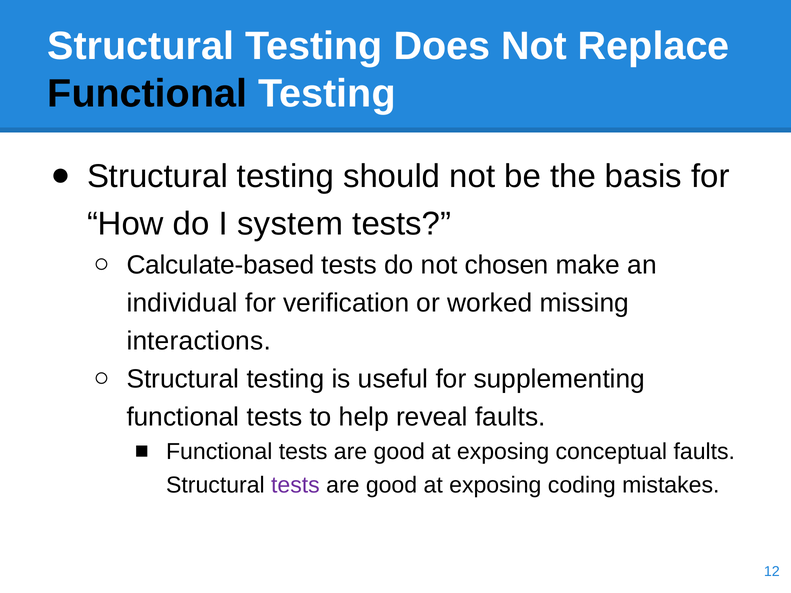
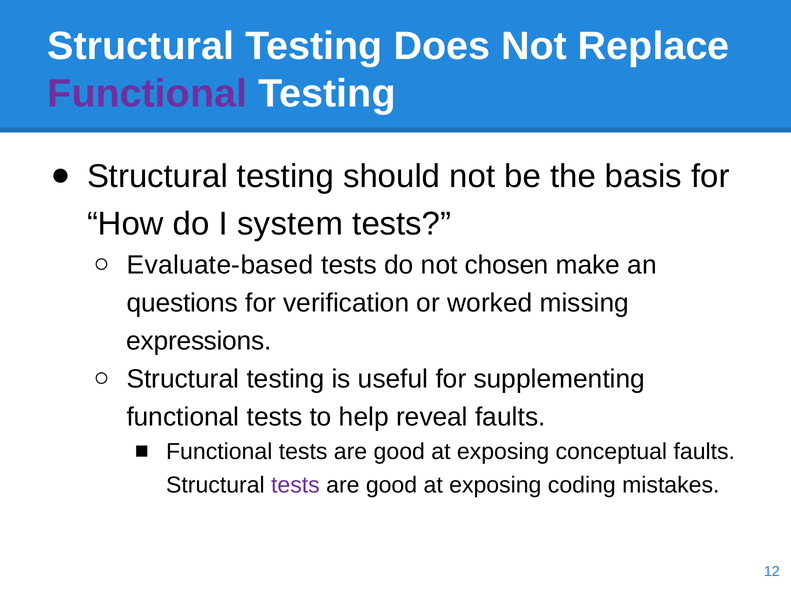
Functional at (147, 94) colour: black -> purple
Calculate-based: Calculate-based -> Evaluate-based
individual: individual -> questions
interactions: interactions -> expressions
